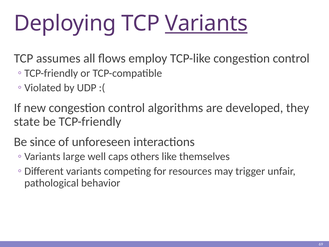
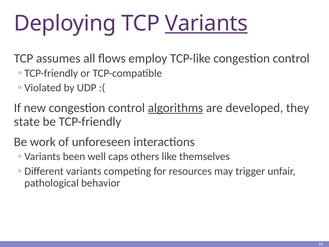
algorithms underline: none -> present
since: since -> work
large: large -> been
